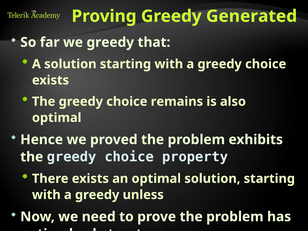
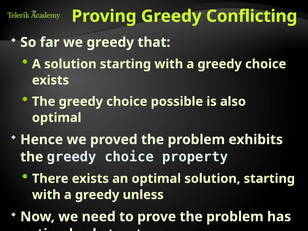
Generated: Generated -> Conflicting
remains: remains -> possible
